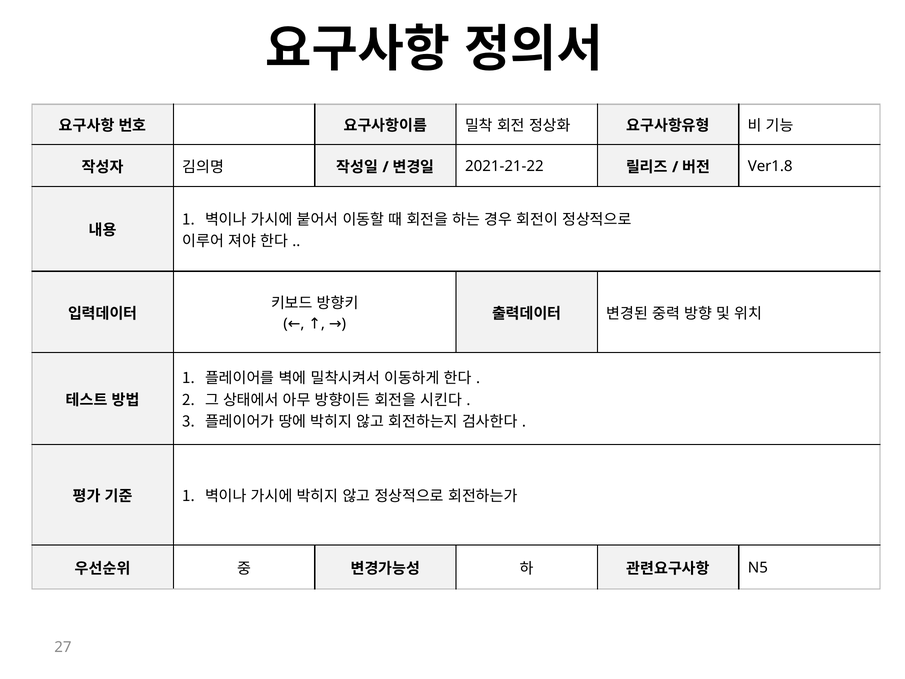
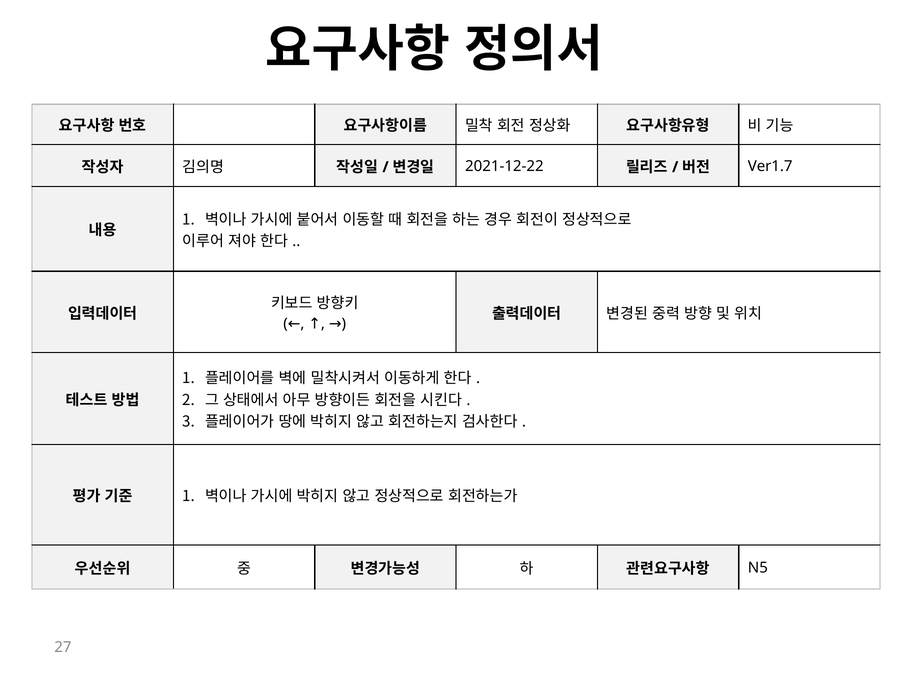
2021-21-22: 2021-21-22 -> 2021-12-22
Ver1.8: Ver1.8 -> Ver1.7
